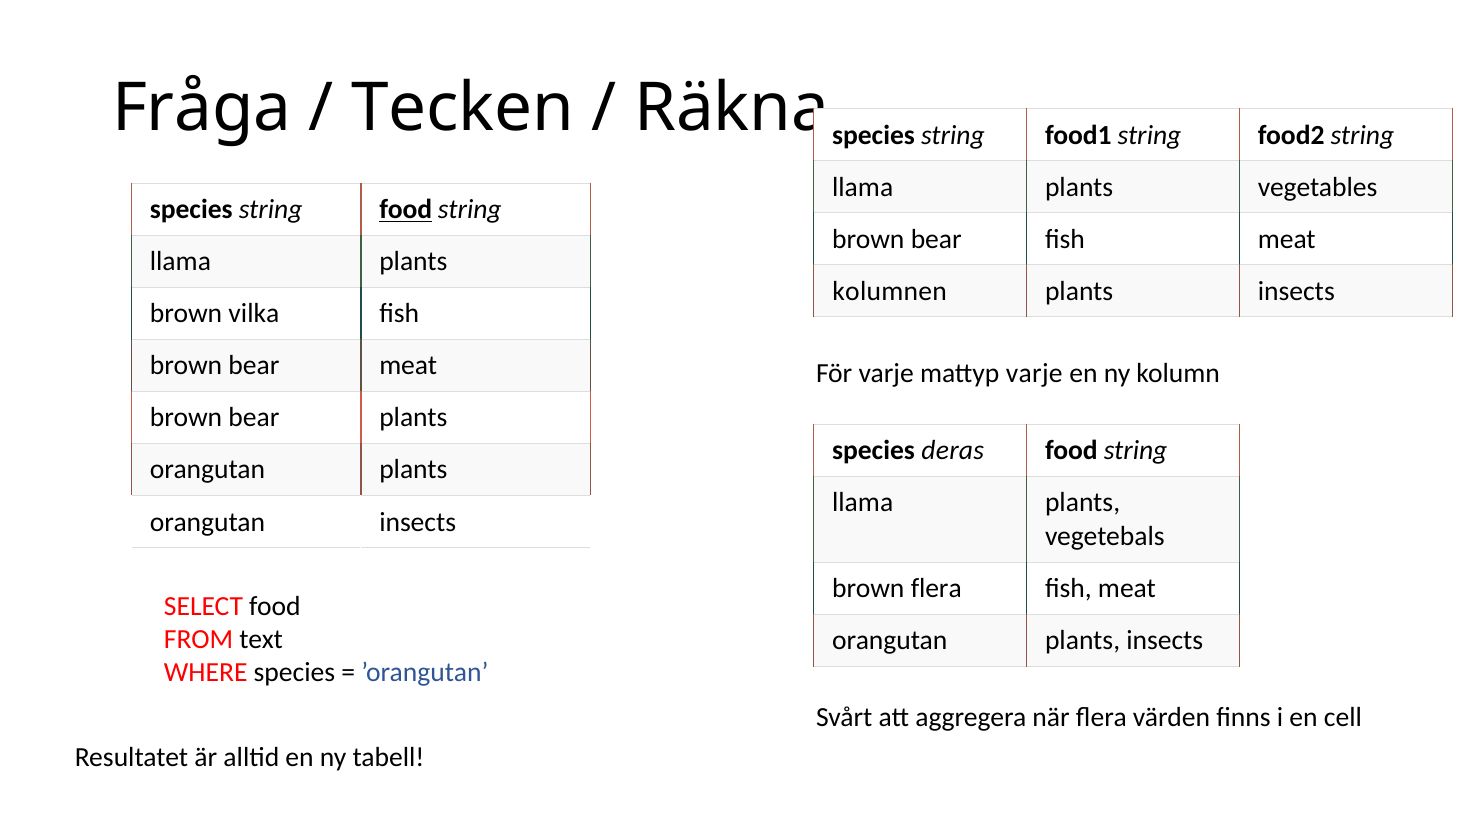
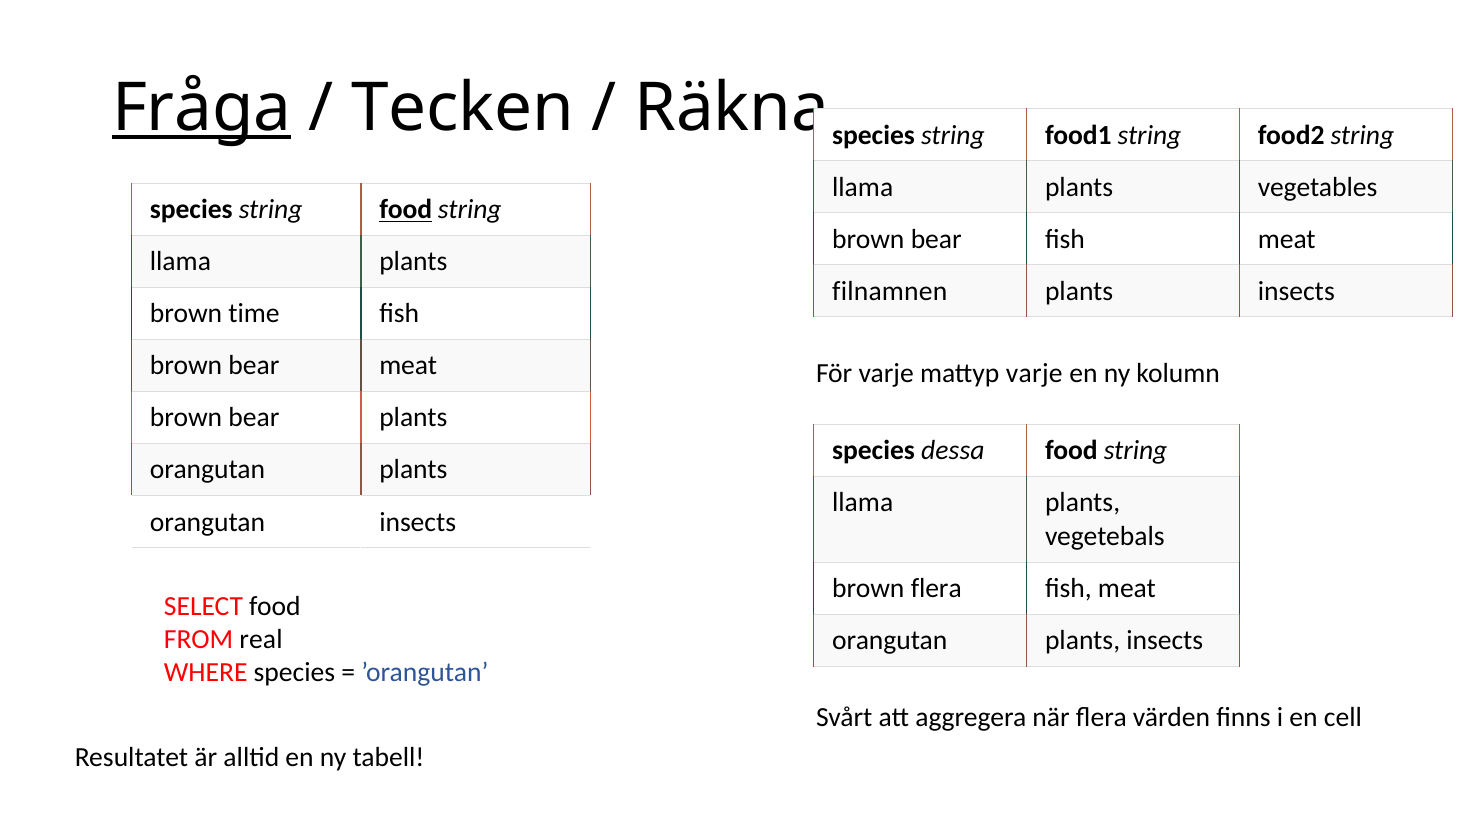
Fråga underline: none -> present
kolumnen: kolumnen -> filnamnen
vilka: vilka -> time
deras: deras -> dessa
text: text -> real
